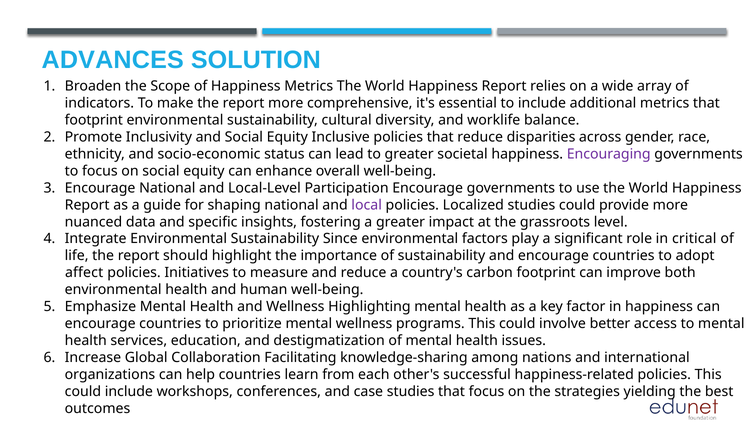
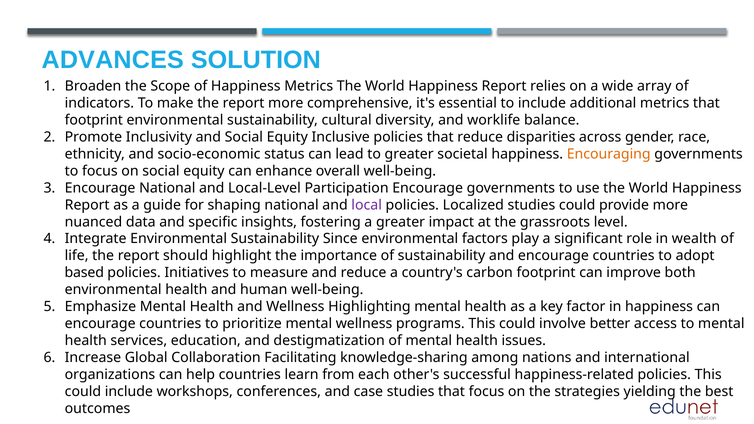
Encouraging colour: purple -> orange
critical: critical -> wealth
affect: affect -> based
